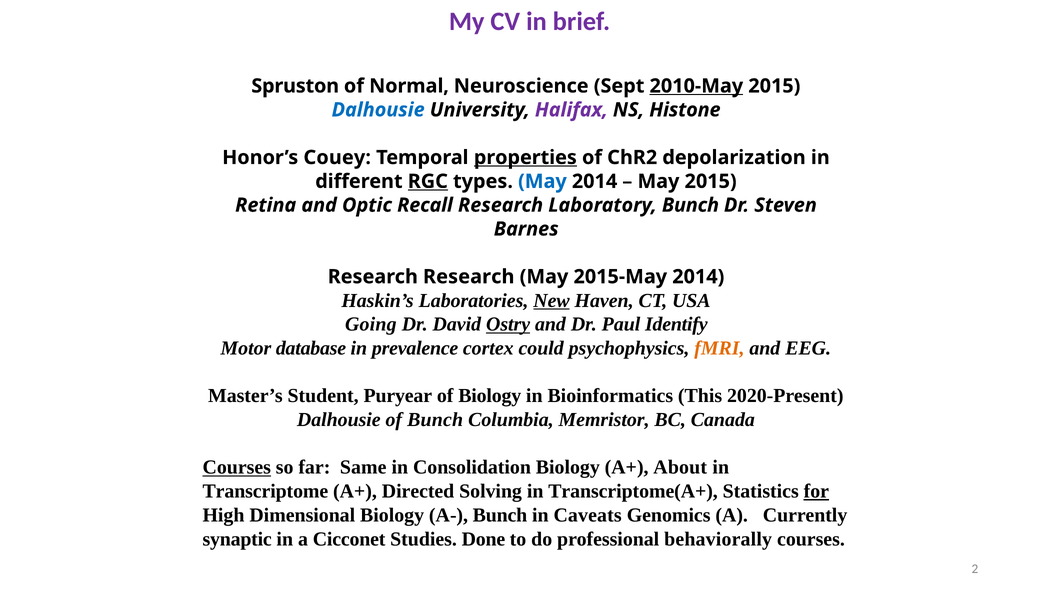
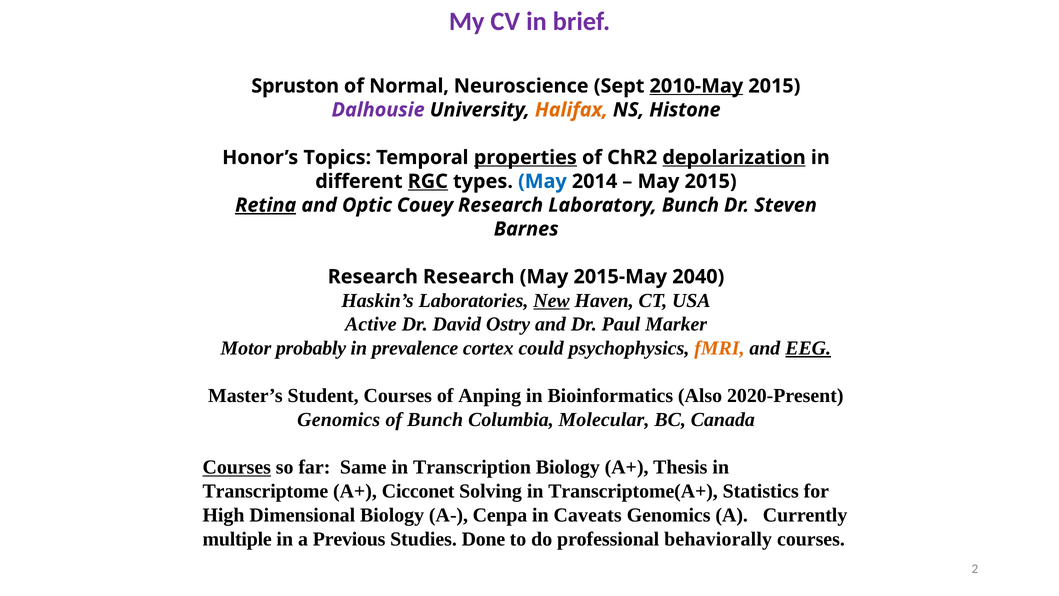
Dalhousie at (378, 110) colour: blue -> purple
Halifax colour: purple -> orange
Couey: Couey -> Topics
depolarization underline: none -> present
Retina underline: none -> present
Recall: Recall -> Couey
2015-May 2014: 2014 -> 2040
Going: Going -> Active
Ostry underline: present -> none
Identify: Identify -> Marker
database: database -> probably
EEG underline: none -> present
Student Puryear: Puryear -> Courses
of Biology: Biology -> Anping
This: This -> Also
Dalhousie at (339, 420): Dalhousie -> Genomics
Memristor: Memristor -> Molecular
Consolidation: Consolidation -> Transcription
About: About -> Thesis
Directed: Directed -> Cicconet
for underline: present -> none
A- Bunch: Bunch -> Cenpa
synaptic: synaptic -> multiple
Cicconet: Cicconet -> Previous
